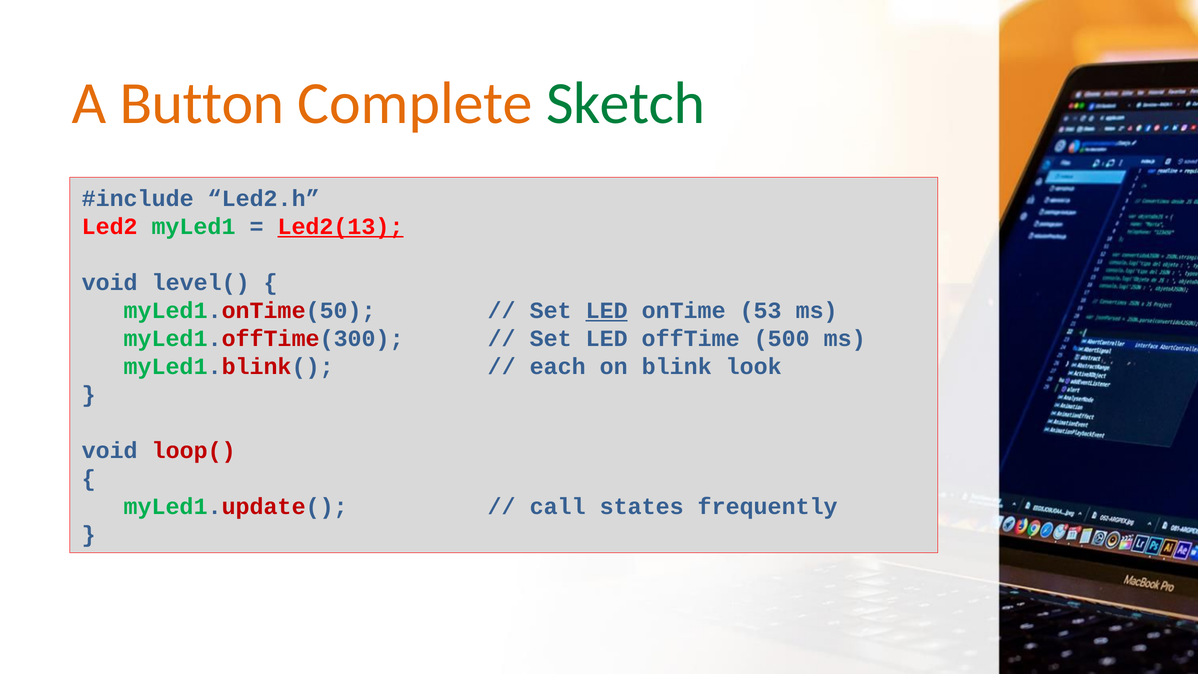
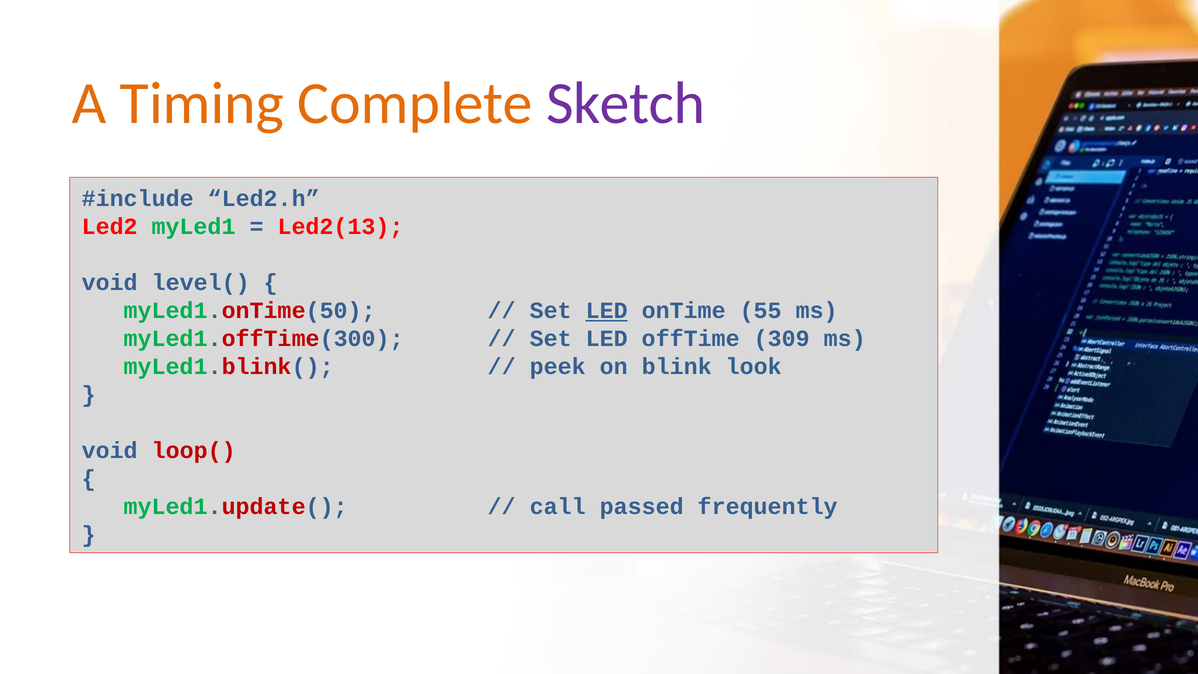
Button: Button -> Timing
Sketch colour: green -> purple
Led2(13 underline: present -> none
53: 53 -> 55
500: 500 -> 309
each: each -> peek
states: states -> passed
